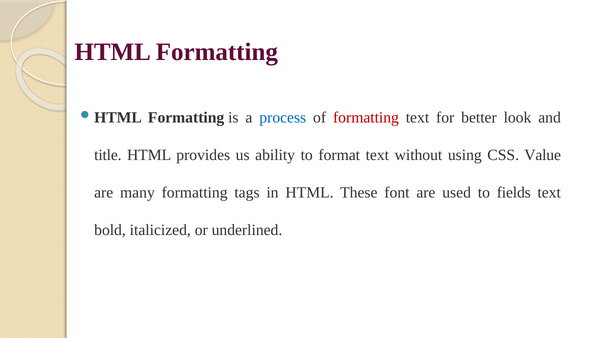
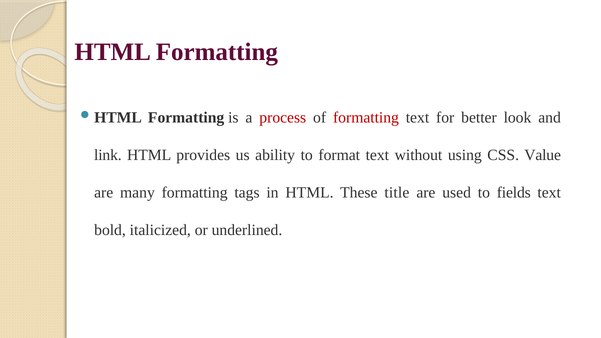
process colour: blue -> red
title: title -> link
font: font -> title
